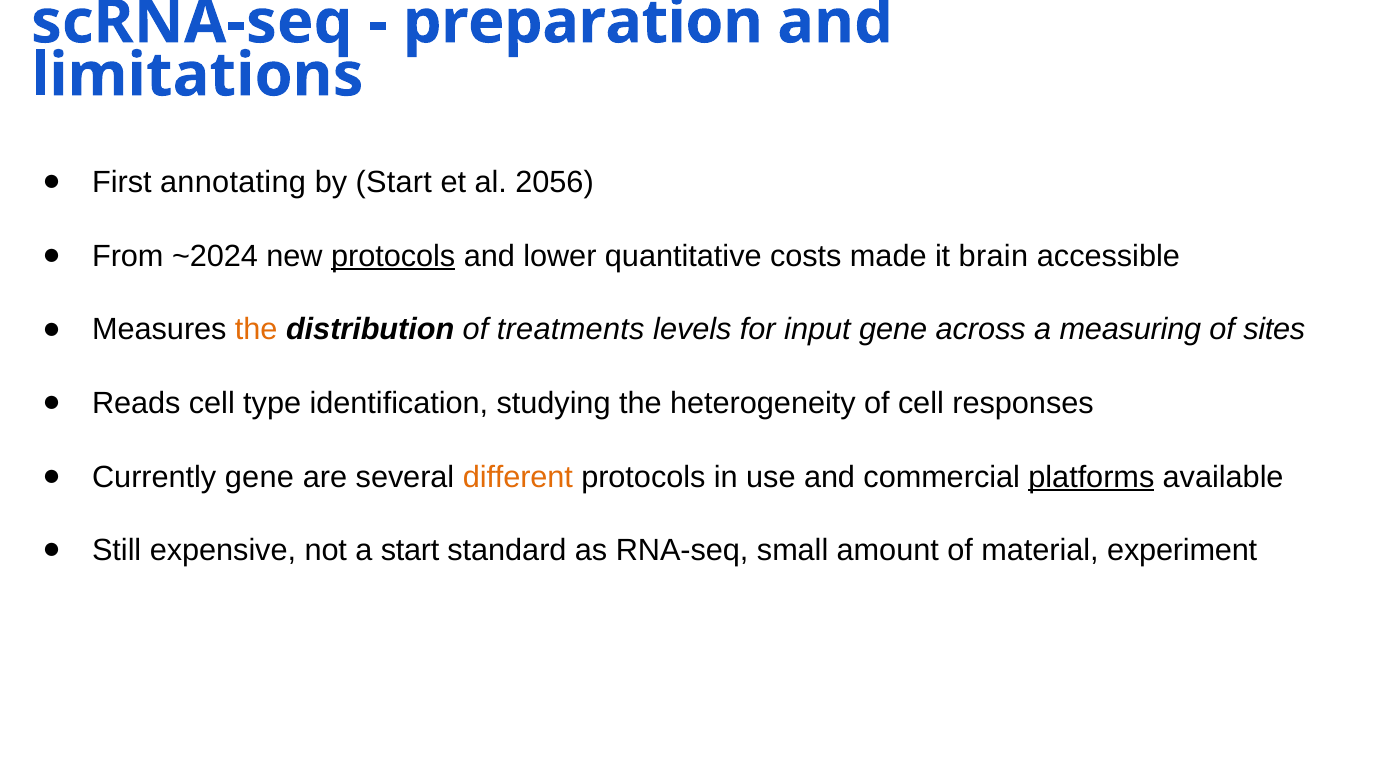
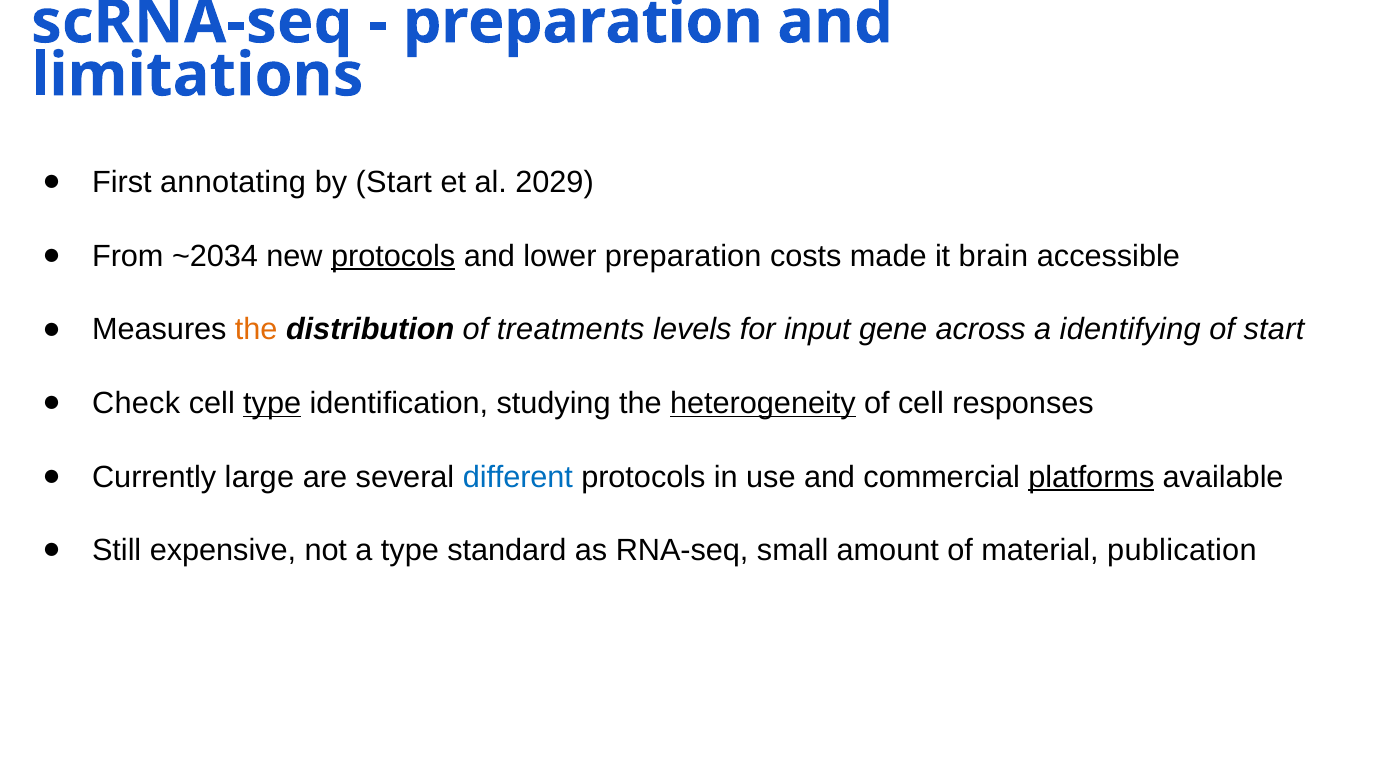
2056: 2056 -> 2029
~2024: ~2024 -> ~2034
lower quantitative: quantitative -> preparation
measuring: measuring -> identifying
of sites: sites -> start
Reads: Reads -> Check
type at (272, 404) underline: none -> present
heterogeneity underline: none -> present
Currently gene: gene -> large
different colour: orange -> blue
a start: start -> type
experiment: experiment -> publication
